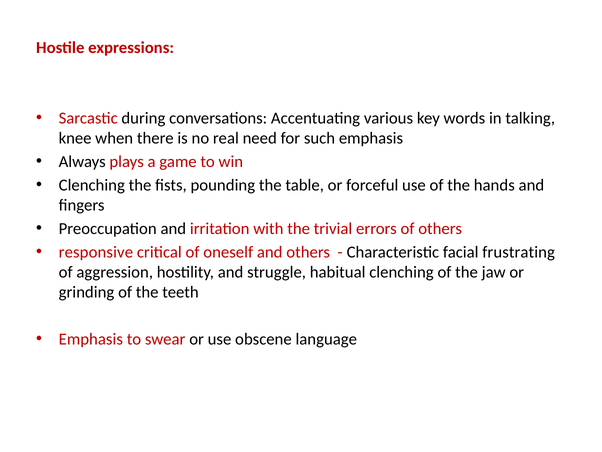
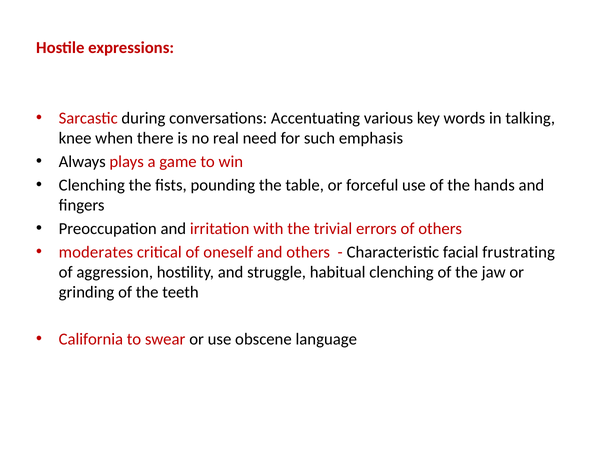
responsive: responsive -> moderates
Emphasis at (91, 339): Emphasis -> California
